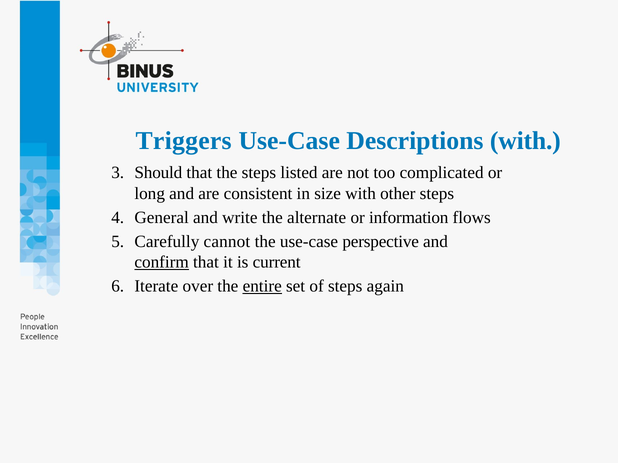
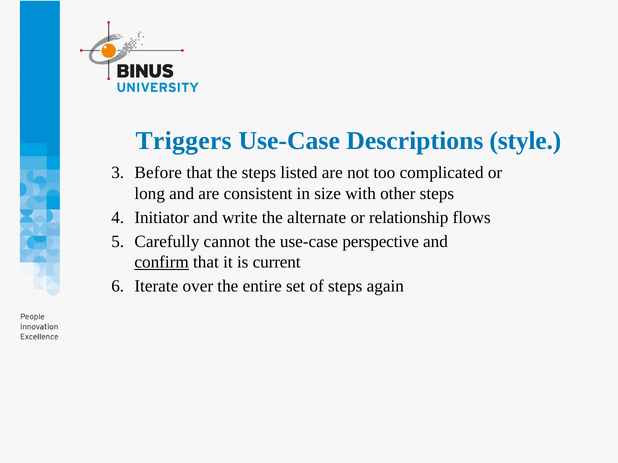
Descriptions with: with -> style
Should: Should -> Before
General: General -> Initiator
information: information -> relationship
entire underline: present -> none
